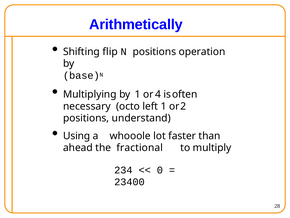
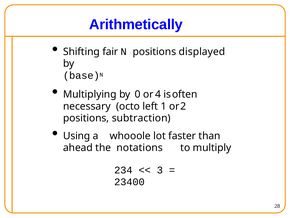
flip: flip -> fair
operation: operation -> displayed
by 1: 1 -> 0
understand: understand -> subtraction
fractional: fractional -> notations
0: 0 -> 3
